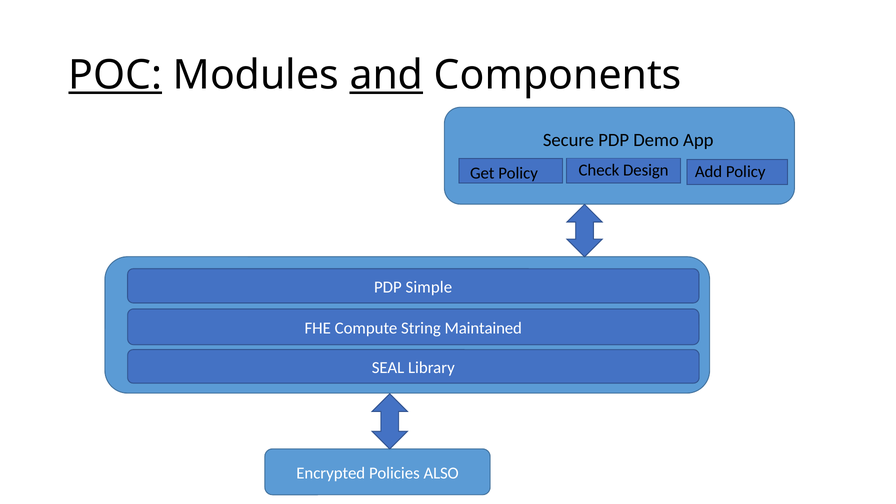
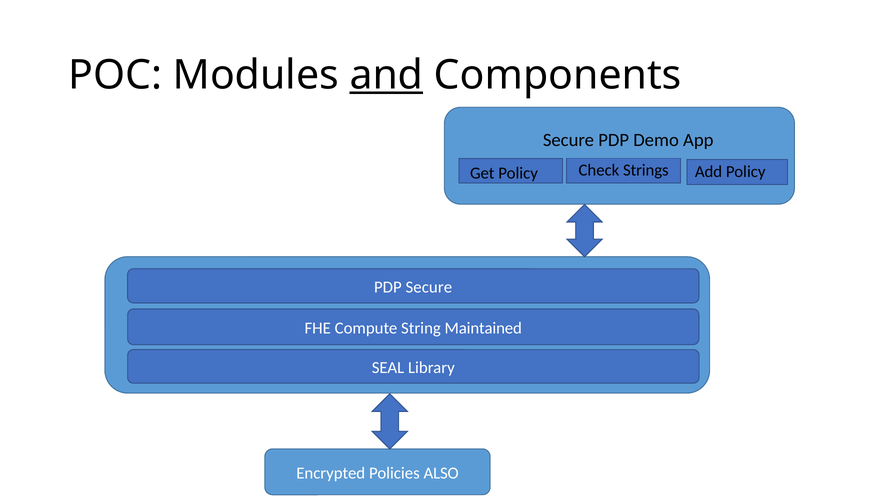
POC underline: present -> none
Design: Design -> Strings
PDP Simple: Simple -> Secure
